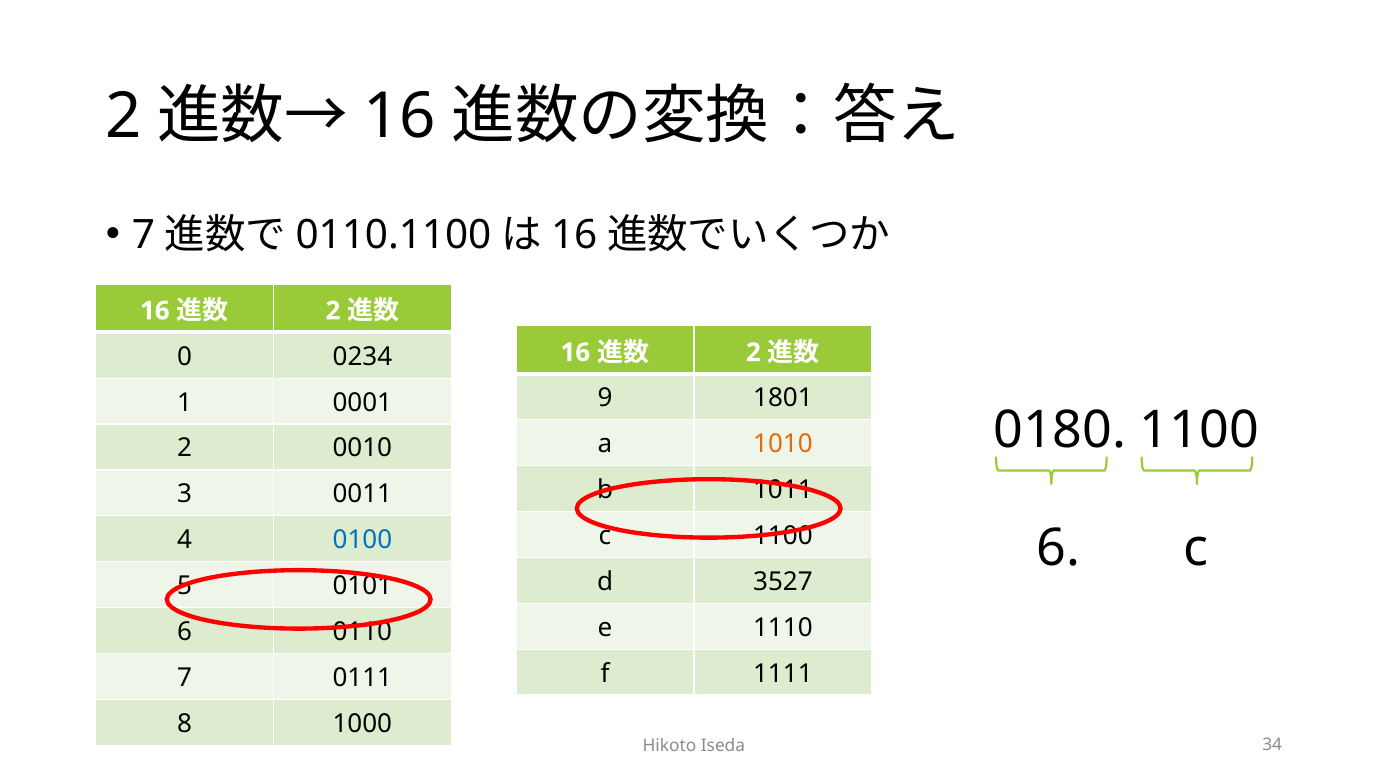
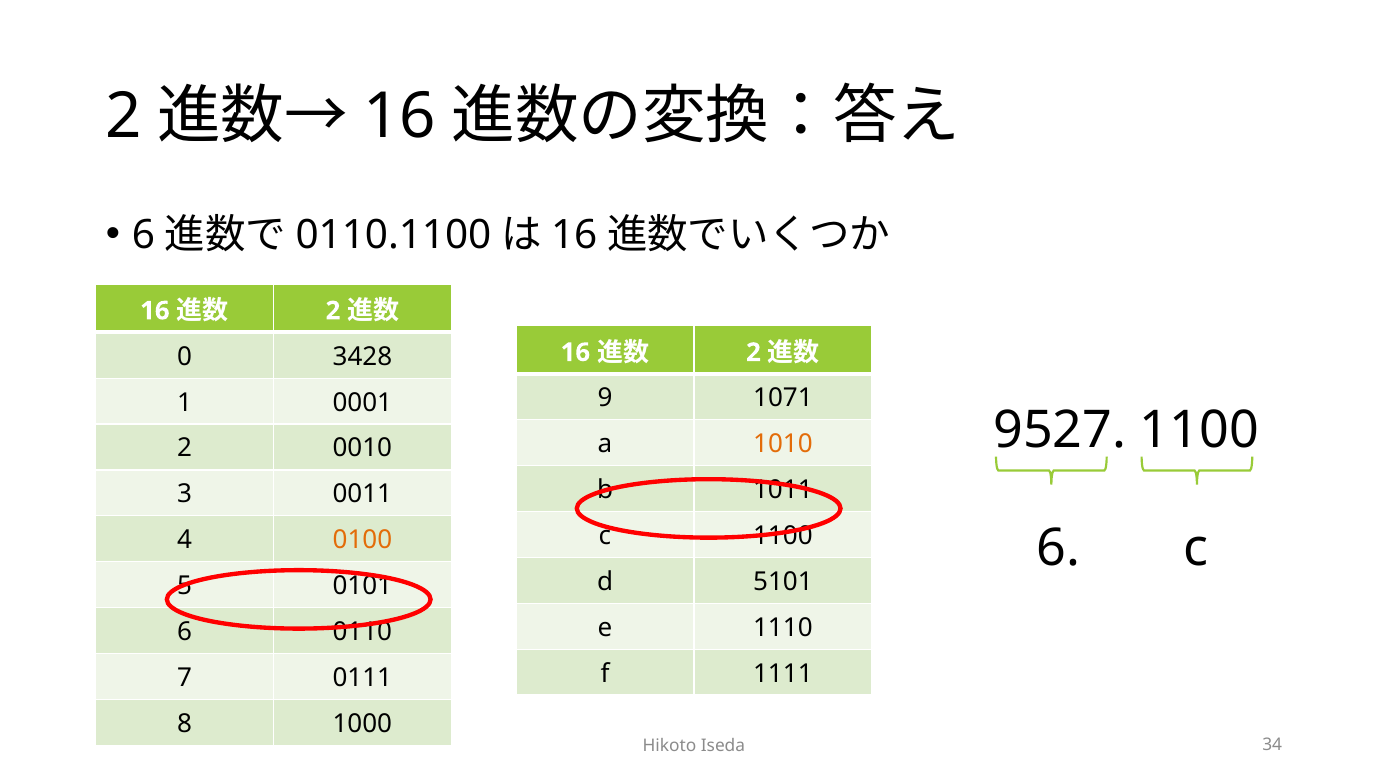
7 at (143, 235): 7 -> 6
0234: 0234 -> 3428
1801: 1801 -> 1071
0180: 0180 -> 9527
0100 colour: blue -> orange
3527: 3527 -> 5101
